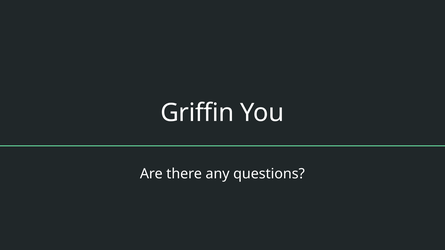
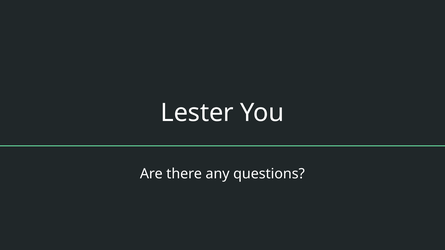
Griffin: Griffin -> Lester
